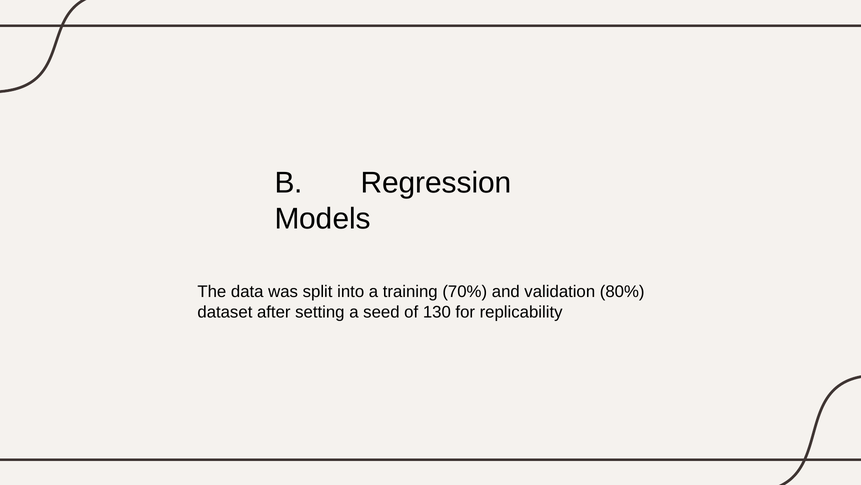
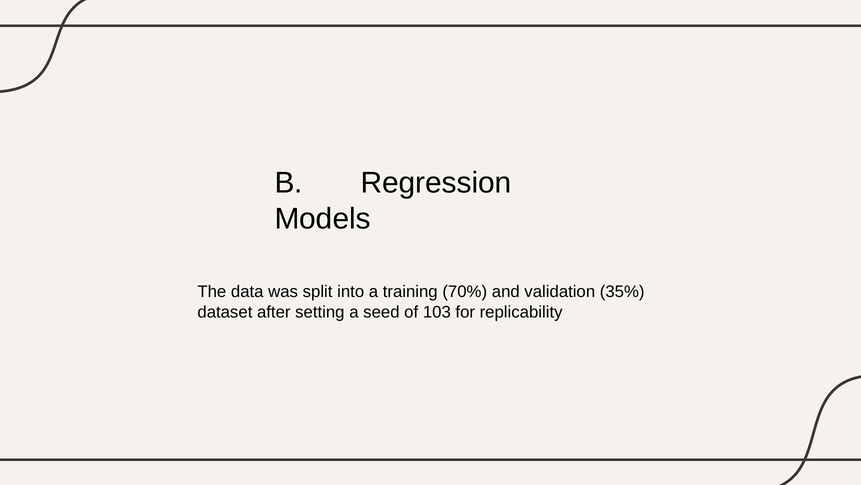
80%: 80% -> 35%
130: 130 -> 103
